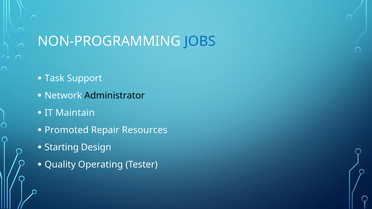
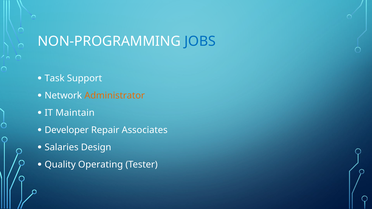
Administrator colour: black -> orange
Promoted: Promoted -> Developer
Resources: Resources -> Associates
Starting: Starting -> Salaries
